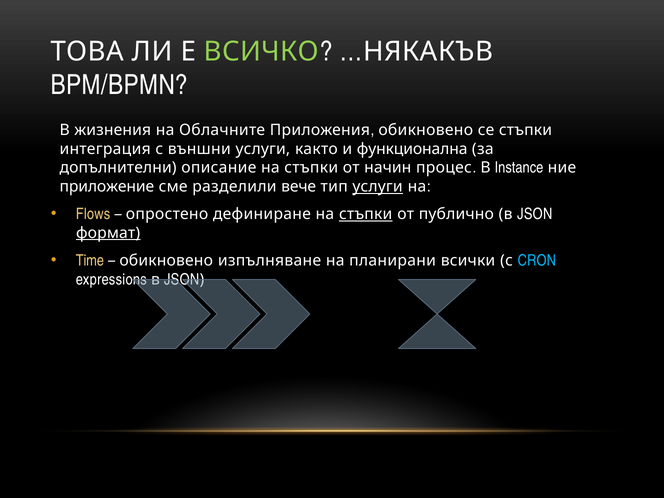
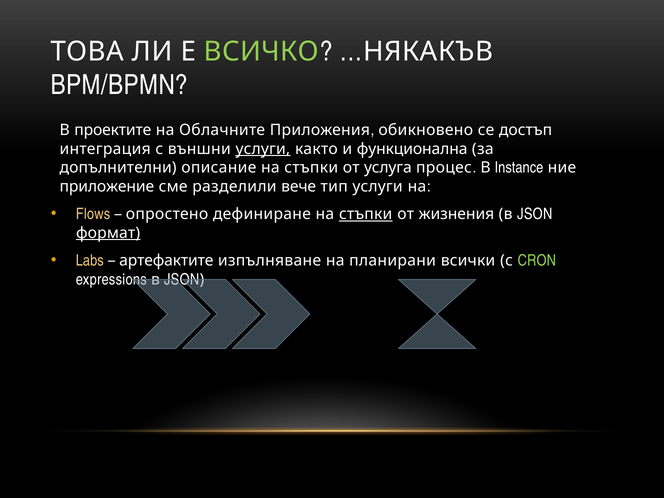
жизнения: жизнения -> проектите
се стъпки: стъпки -> достъп
услуги at (263, 149) underline: none -> present
начин: начин -> услуга
услуги at (378, 187) underline: present -> none
публично: публично -> жизнения
Time: Time -> Labs
обикновено at (166, 261): обикновено -> артефактите
CRON colour: light blue -> light green
